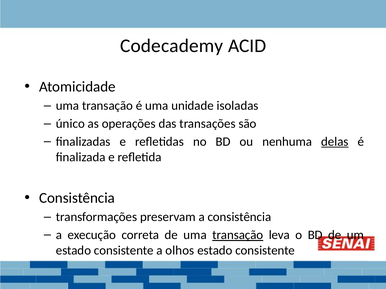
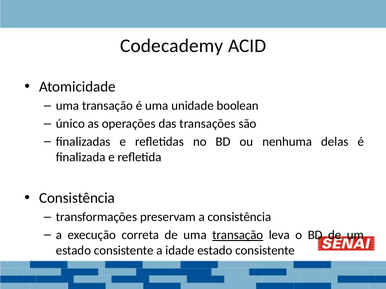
isoladas: isoladas -> boolean
delas underline: present -> none
olhos: olhos -> idade
